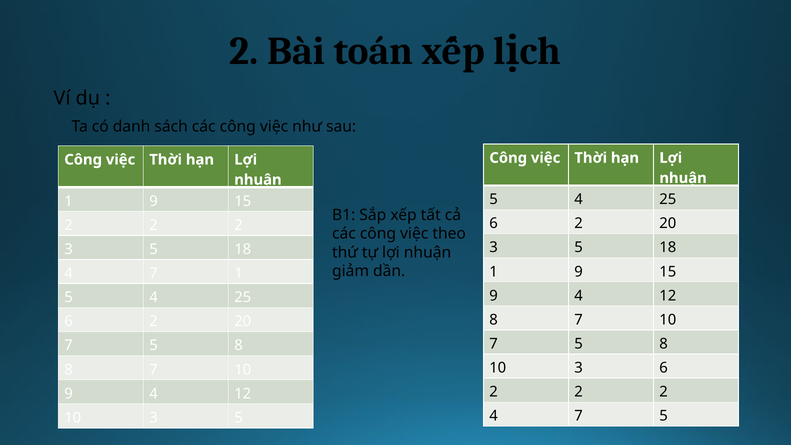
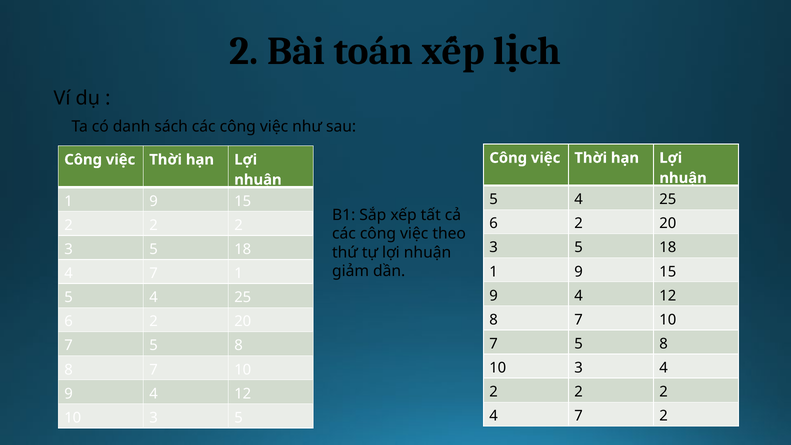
3 6: 6 -> 4
4 7 5: 5 -> 2
